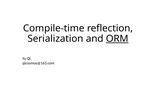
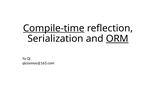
Compile-time underline: none -> present
